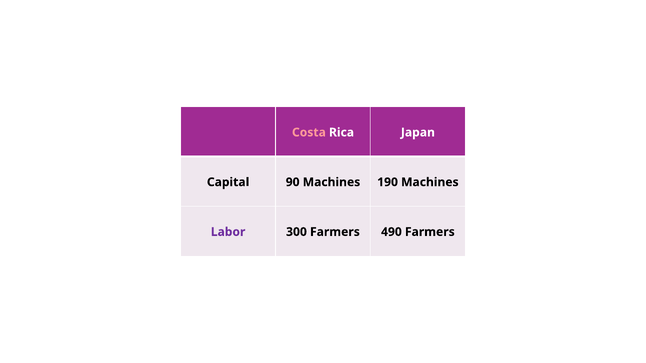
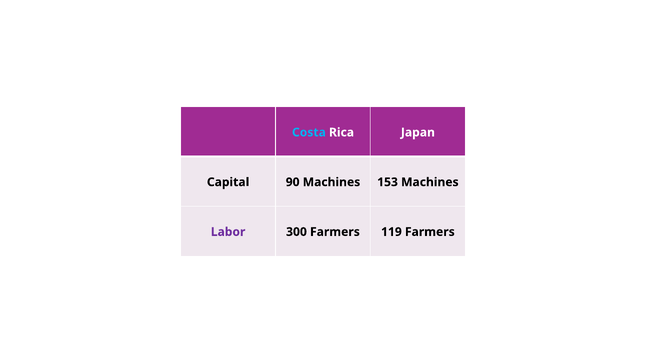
Costa colour: pink -> light blue
190: 190 -> 153
490: 490 -> 119
